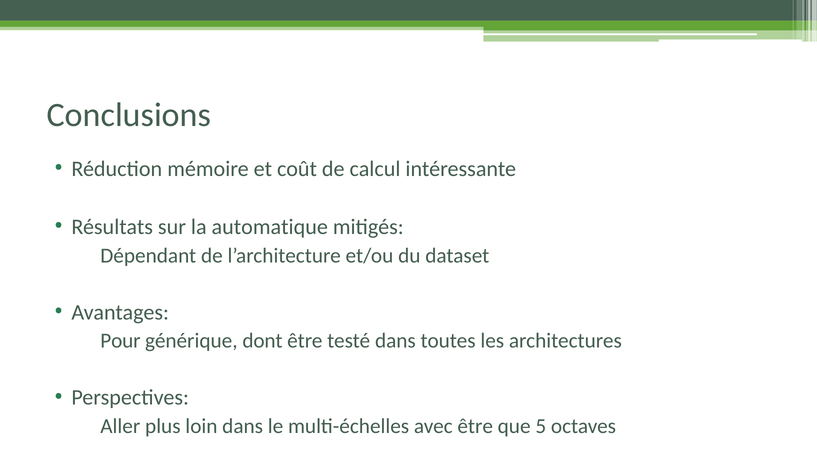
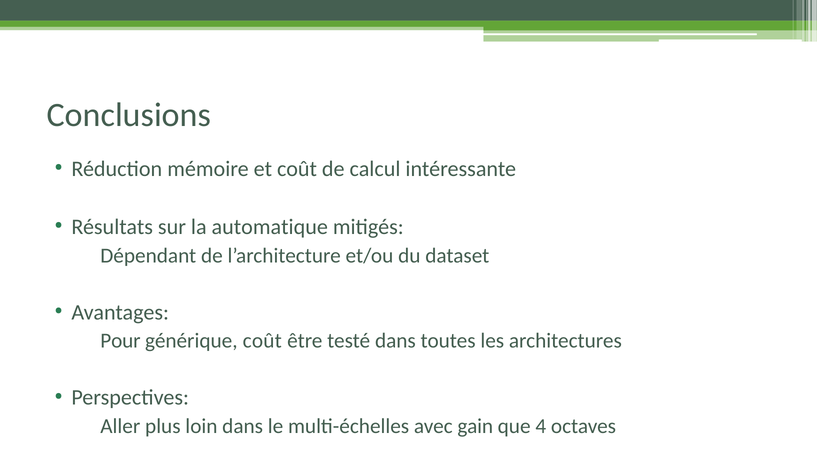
générique dont: dont -> coût
avec être: être -> gain
5: 5 -> 4
